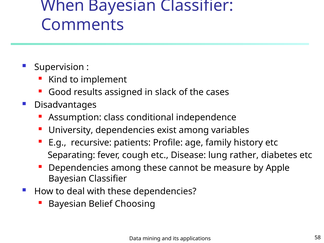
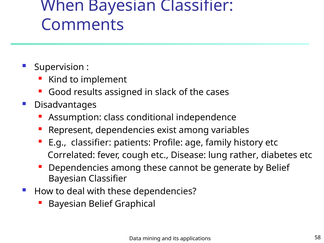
University: University -> Represent
E.g recursive: recursive -> classifier
Separating: Separating -> Correlated
measure: measure -> generate
by Apple: Apple -> Belief
Choosing: Choosing -> Graphical
